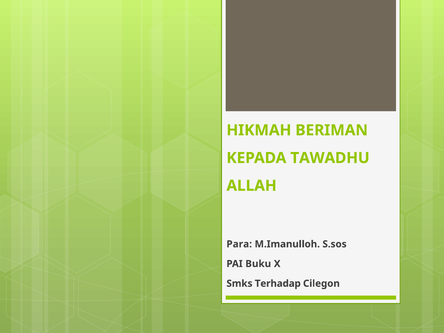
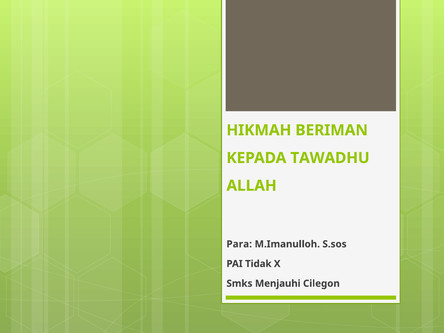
Buku: Buku -> Tidak
Terhadap: Terhadap -> Menjauhi
